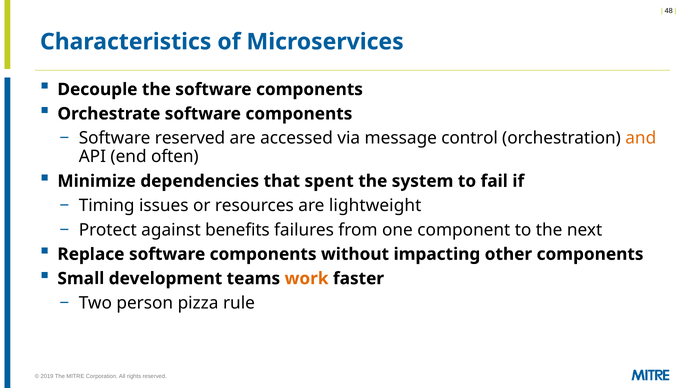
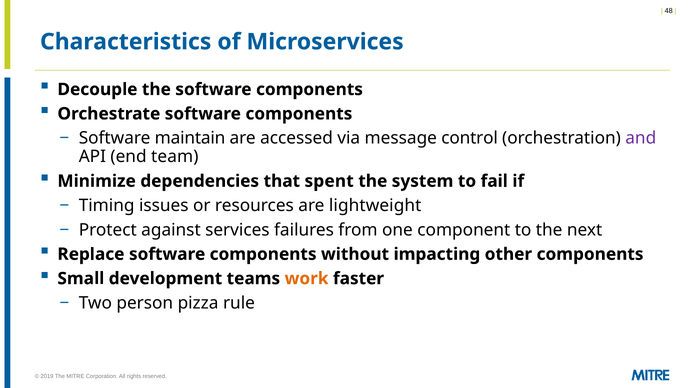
Software reserved: reserved -> maintain
and colour: orange -> purple
often: often -> team
benefits: benefits -> services
